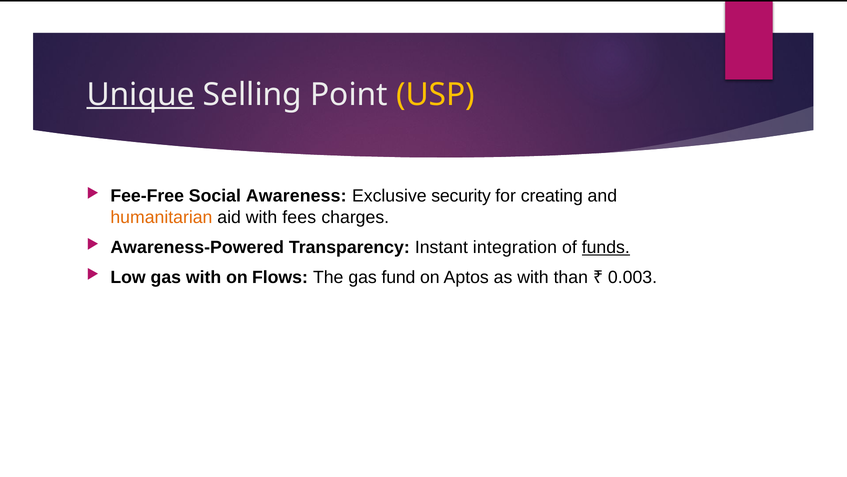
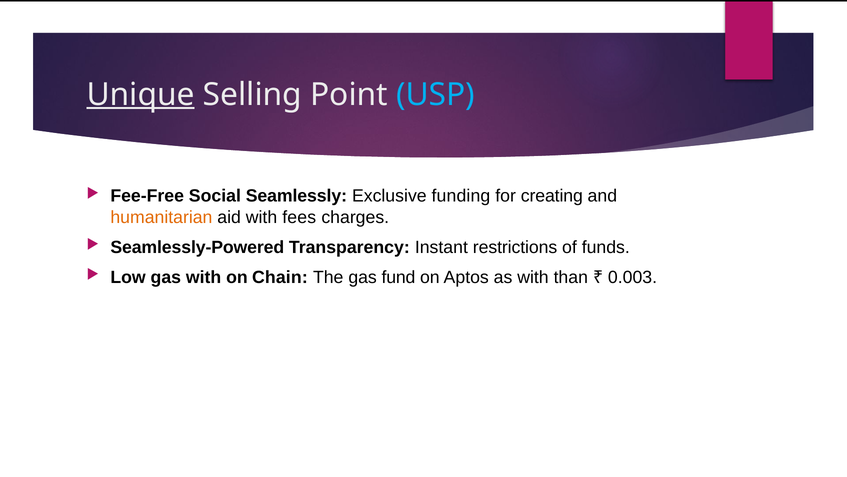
USP colour: yellow -> light blue
Awareness: Awareness -> Seamlessly
security: security -> funding
Awareness-Powered: Awareness-Powered -> Seamlessly-Powered
integration: integration -> restrictions
funds underline: present -> none
Flows: Flows -> Chain
